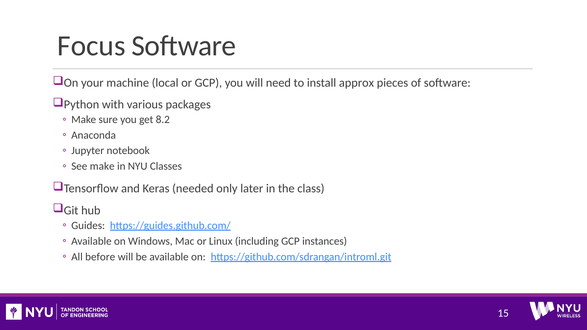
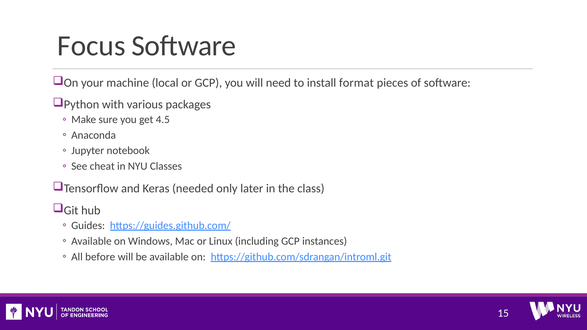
approx: approx -> format
8.2: 8.2 -> 4.5
See make: make -> cheat
